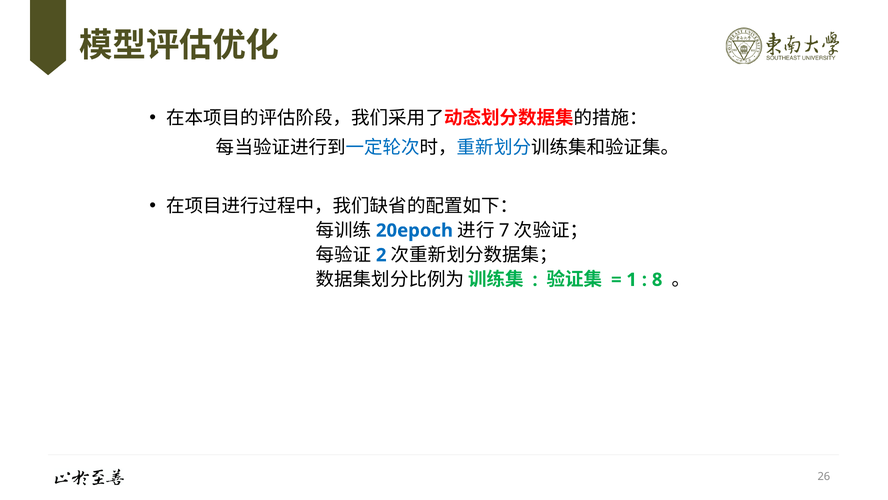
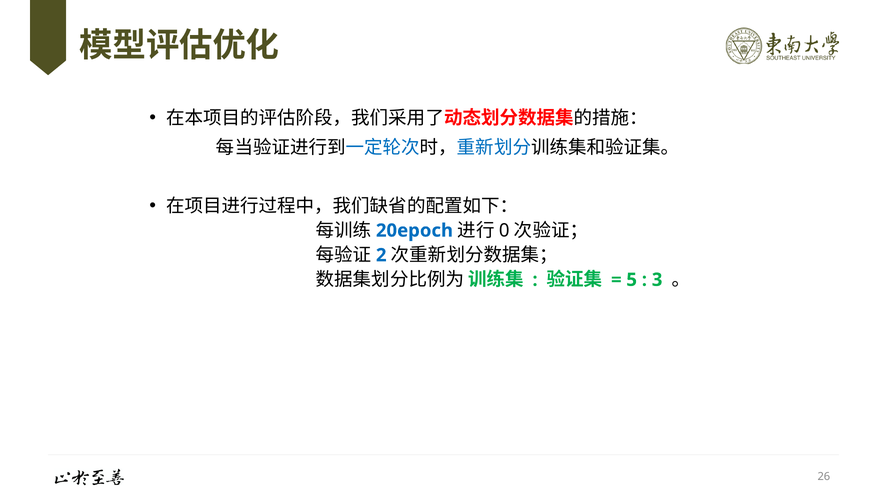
7: 7 -> 0
1: 1 -> 5
8: 8 -> 3
